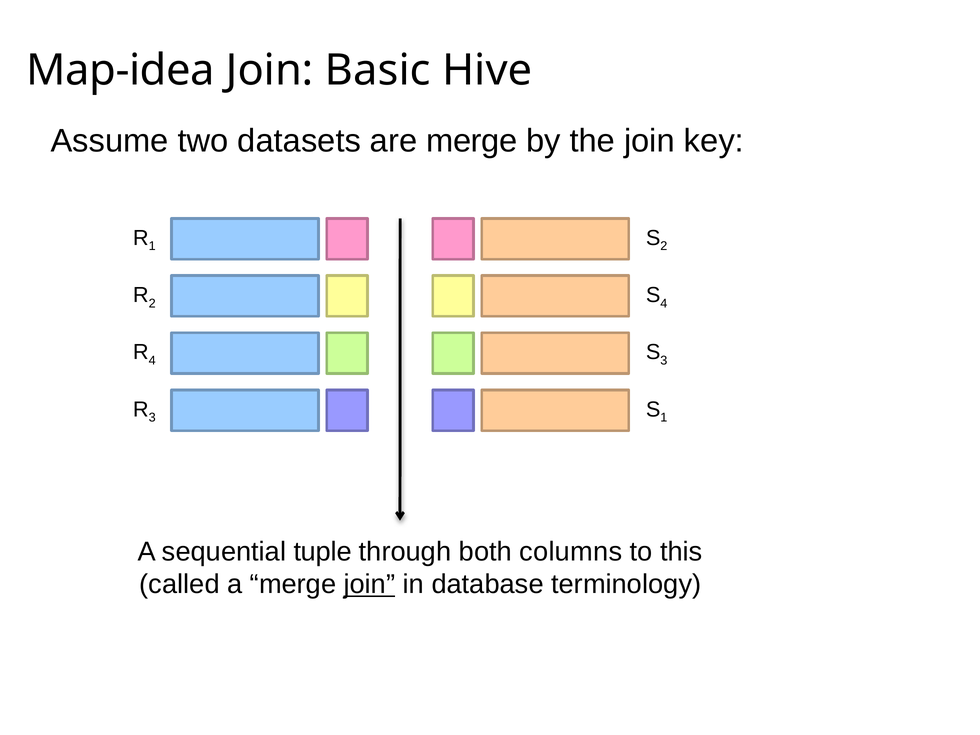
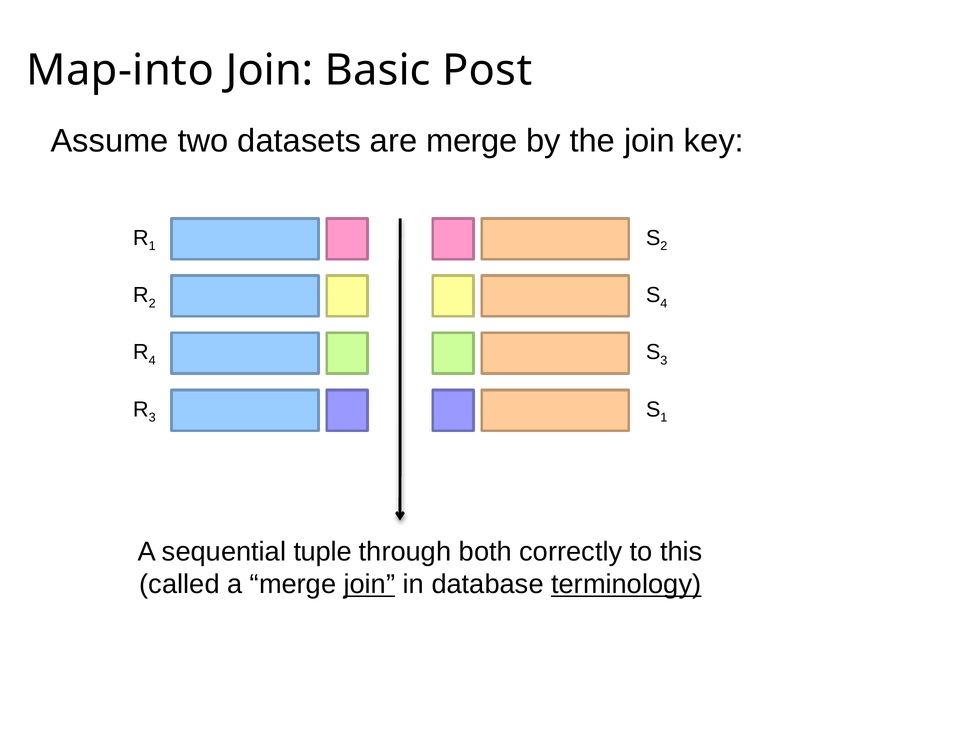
Map-idea: Map-idea -> Map-into
Hive: Hive -> Post
columns: columns -> correctly
terminology underline: none -> present
